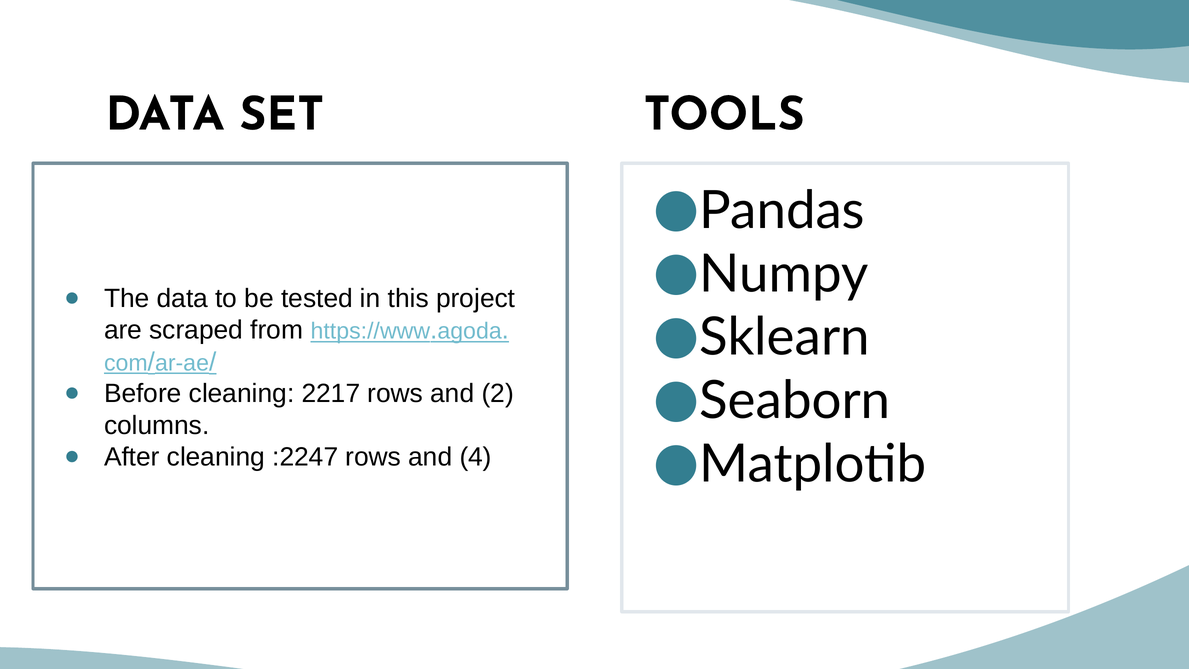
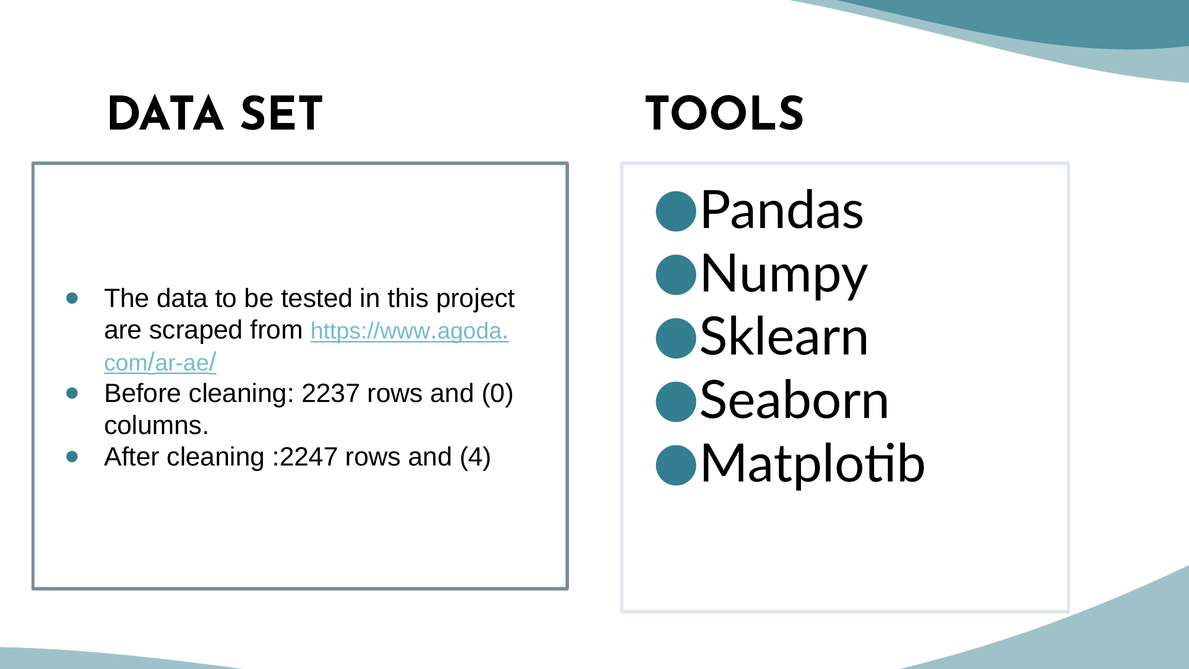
2217: 2217 -> 2237
2: 2 -> 0
